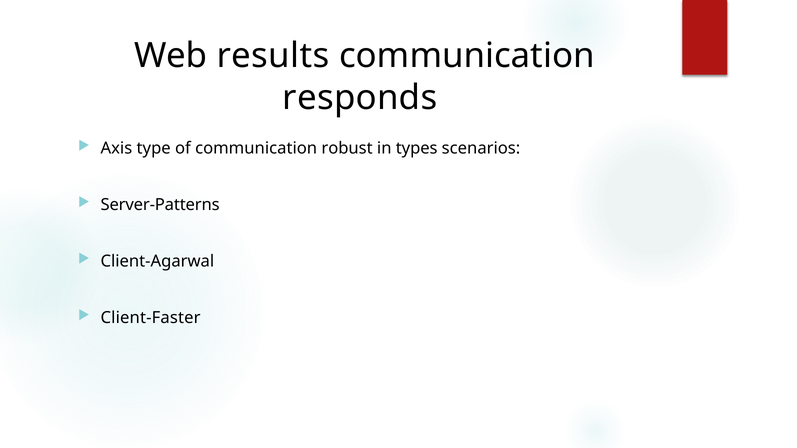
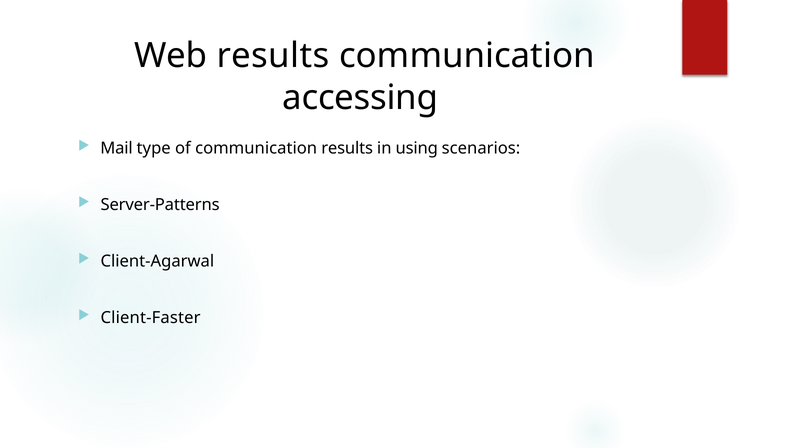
responds: responds -> accessing
Axis: Axis -> Mail
communication robust: robust -> results
types: types -> using
